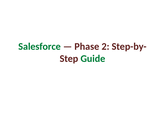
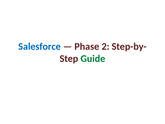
Salesforce colour: green -> blue
